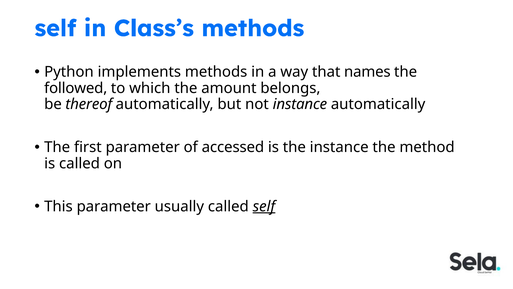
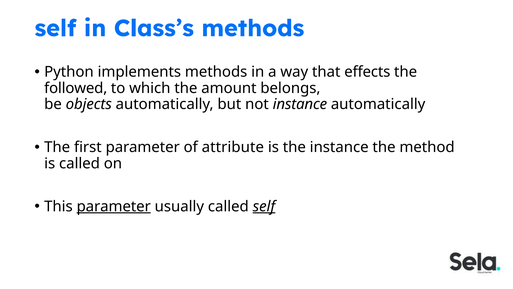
names: names -> effects
thereof: thereof -> objects
accessed: accessed -> attribute
parameter at (114, 206) underline: none -> present
